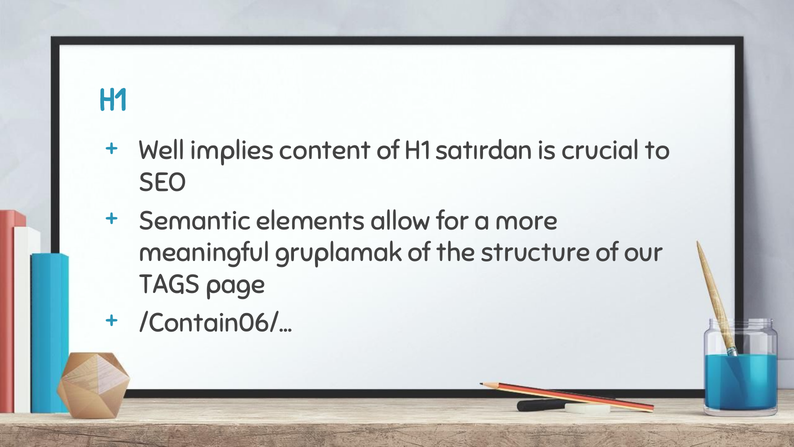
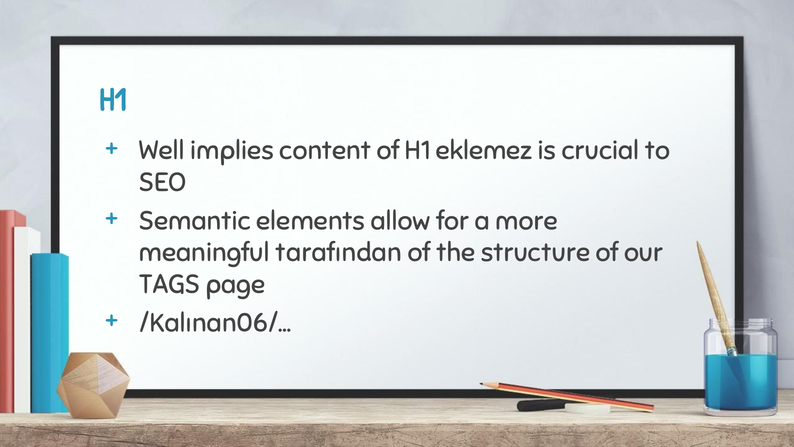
satırdan: satırdan -> eklemez
gruplamak: gruplamak -> tarafından
/Contain06/…: /Contain06/… -> /Kalınan06/…
